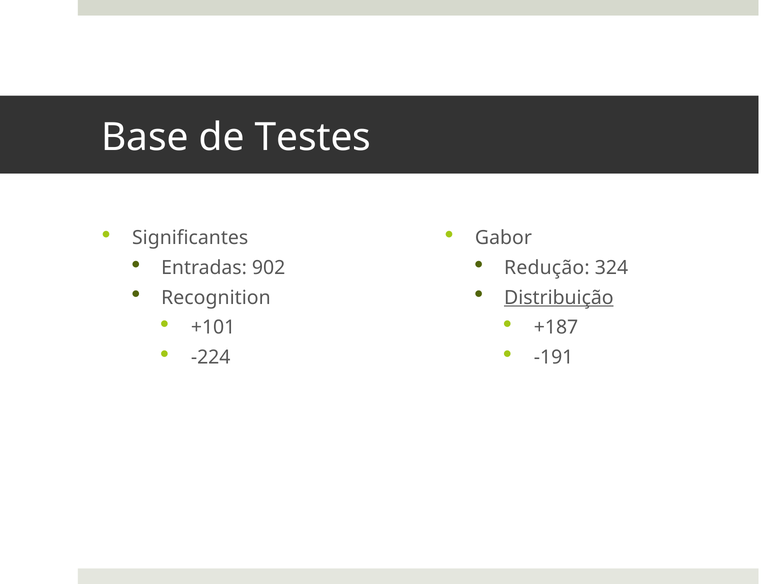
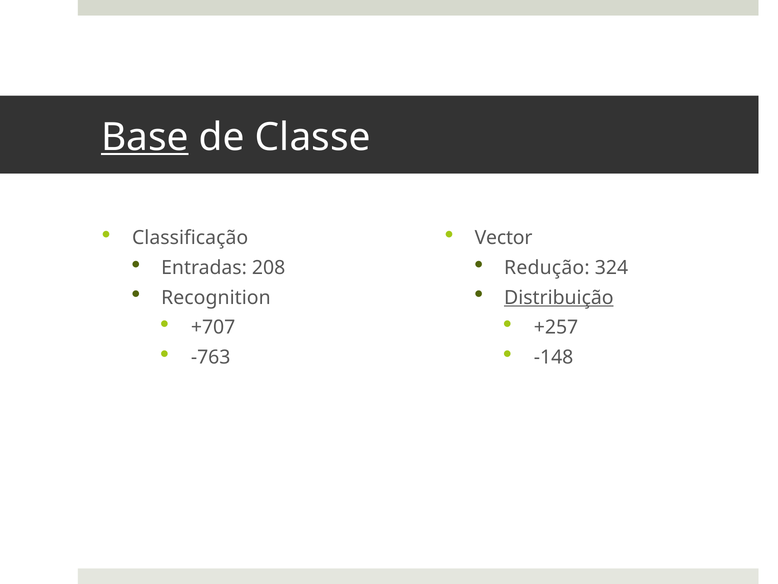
Base underline: none -> present
Testes: Testes -> Classe
Significantes: Significantes -> Classificação
Gabor: Gabor -> Vector
902: 902 -> 208
+101: +101 -> +707
+187: +187 -> +257
-224: -224 -> -763
-191: -191 -> -148
